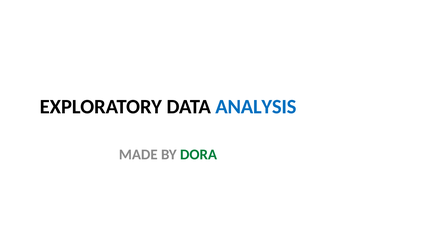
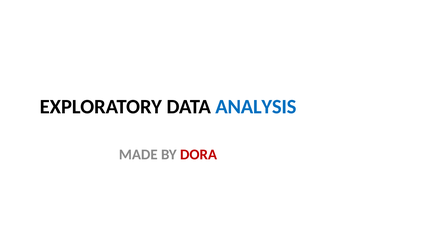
DORA colour: green -> red
